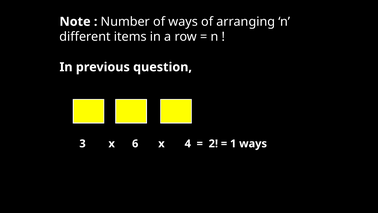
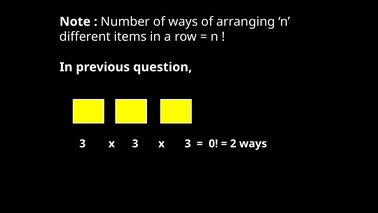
6 at (135, 143): 6 -> 3
4 at (188, 143): 4 -> 3
2: 2 -> 0
1: 1 -> 2
